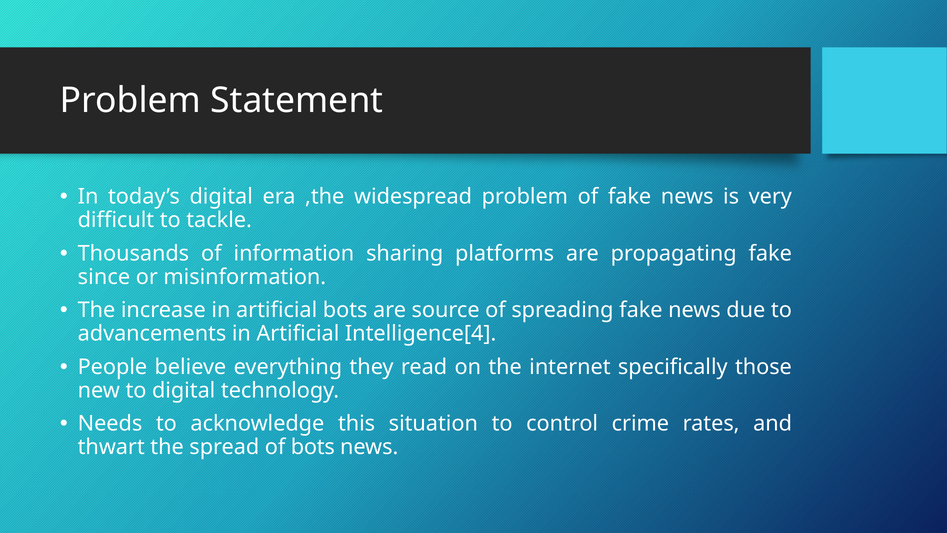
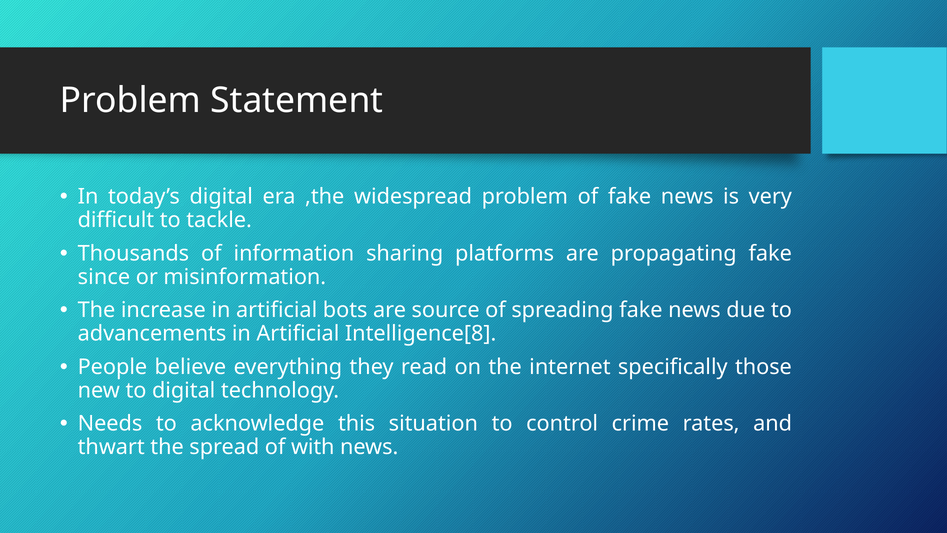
Intelligence[4: Intelligence[4 -> Intelligence[8
of bots: bots -> with
